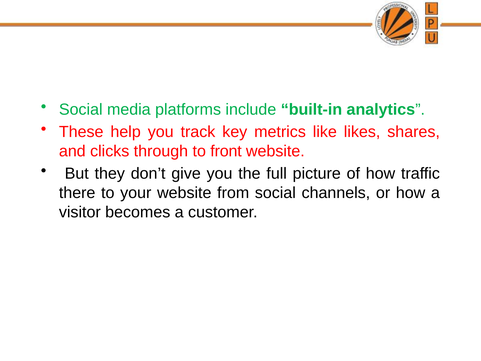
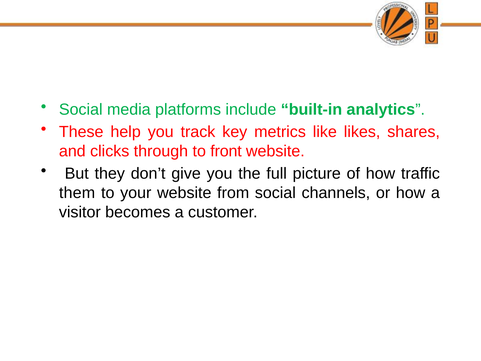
there: there -> them
